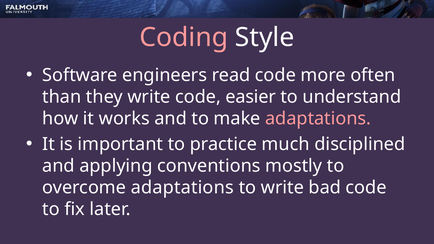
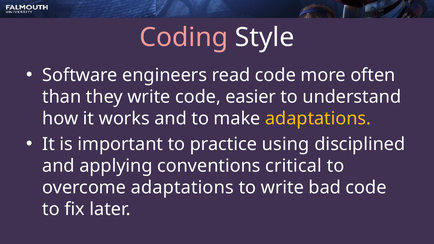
adaptations at (318, 119) colour: pink -> yellow
much: much -> using
mostly: mostly -> critical
